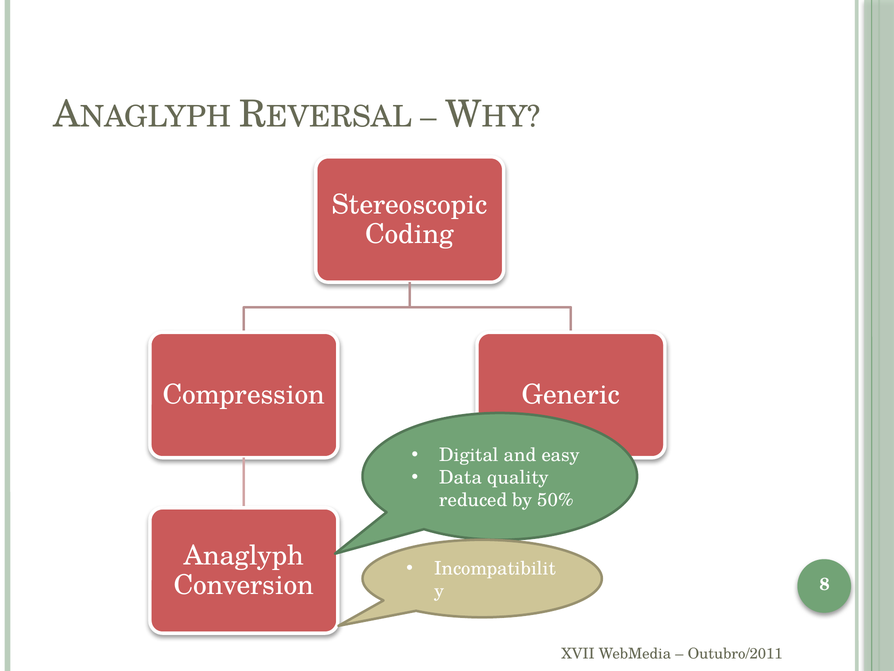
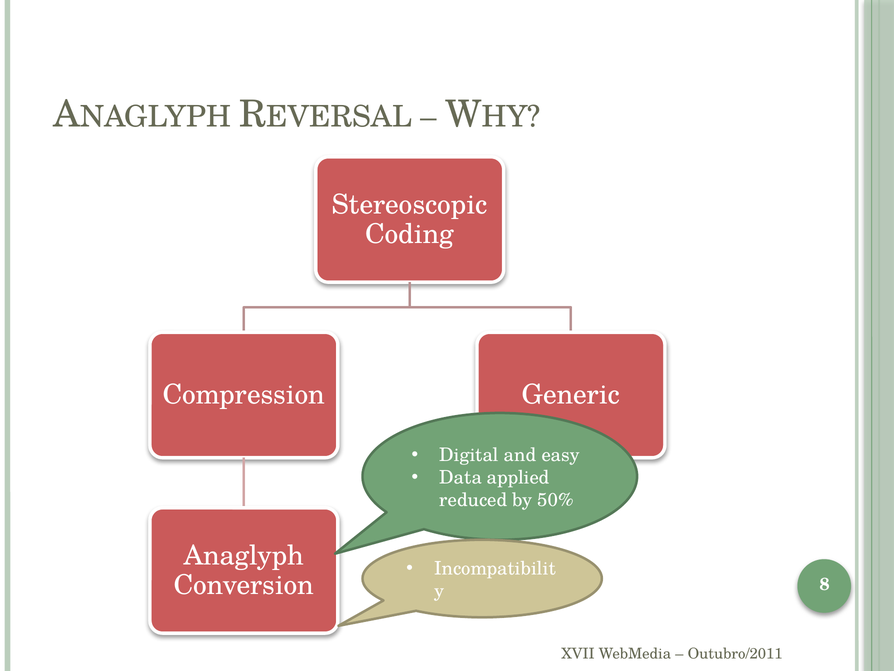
quality: quality -> applied
